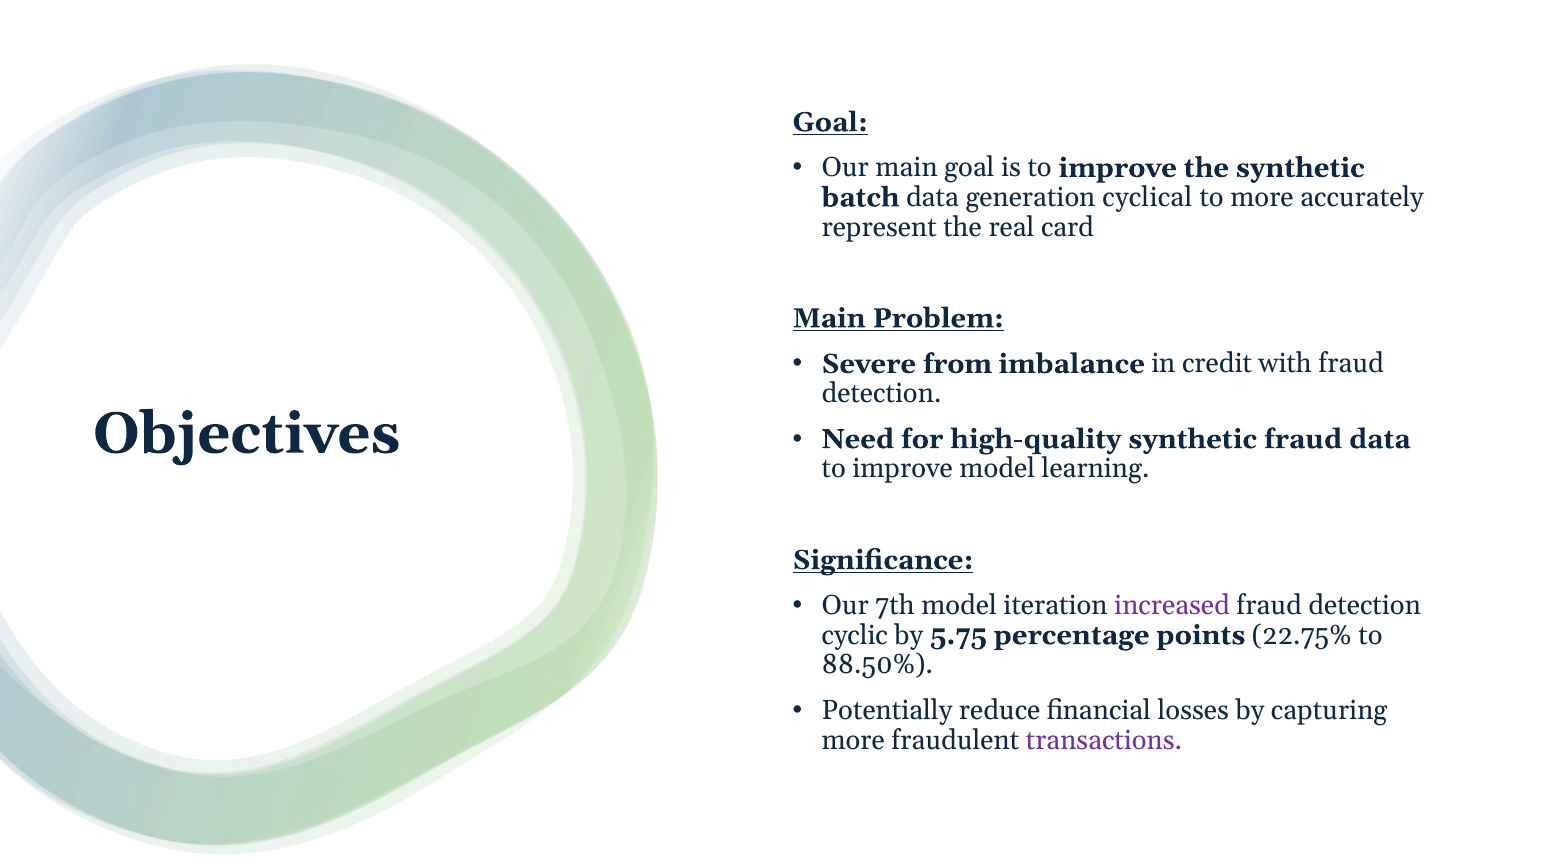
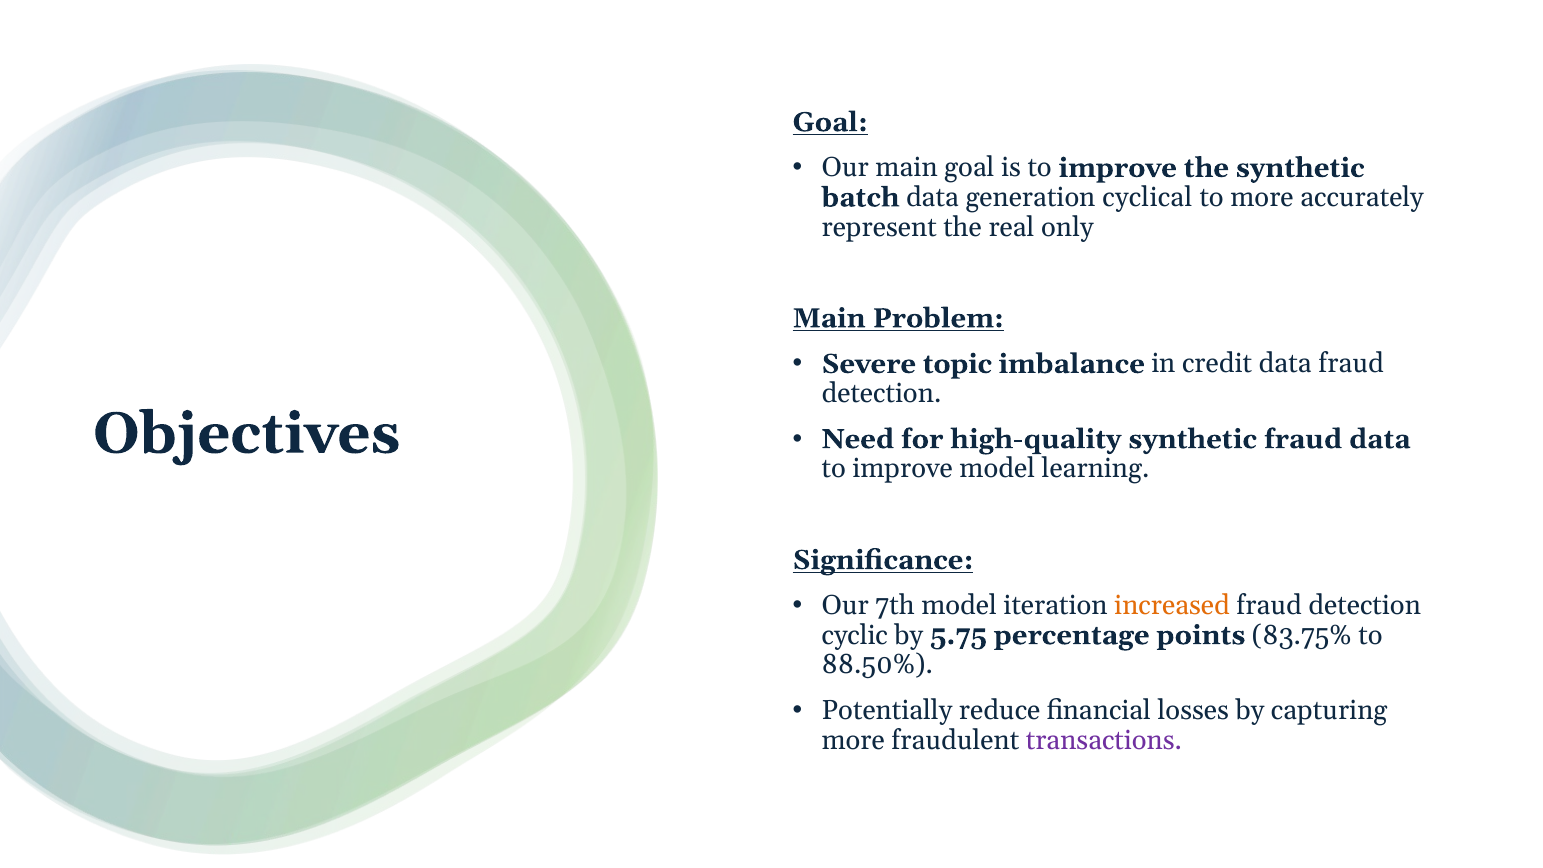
card: card -> only
from: from -> topic
credit with: with -> data
increased colour: purple -> orange
22.75%: 22.75% -> 83.75%
